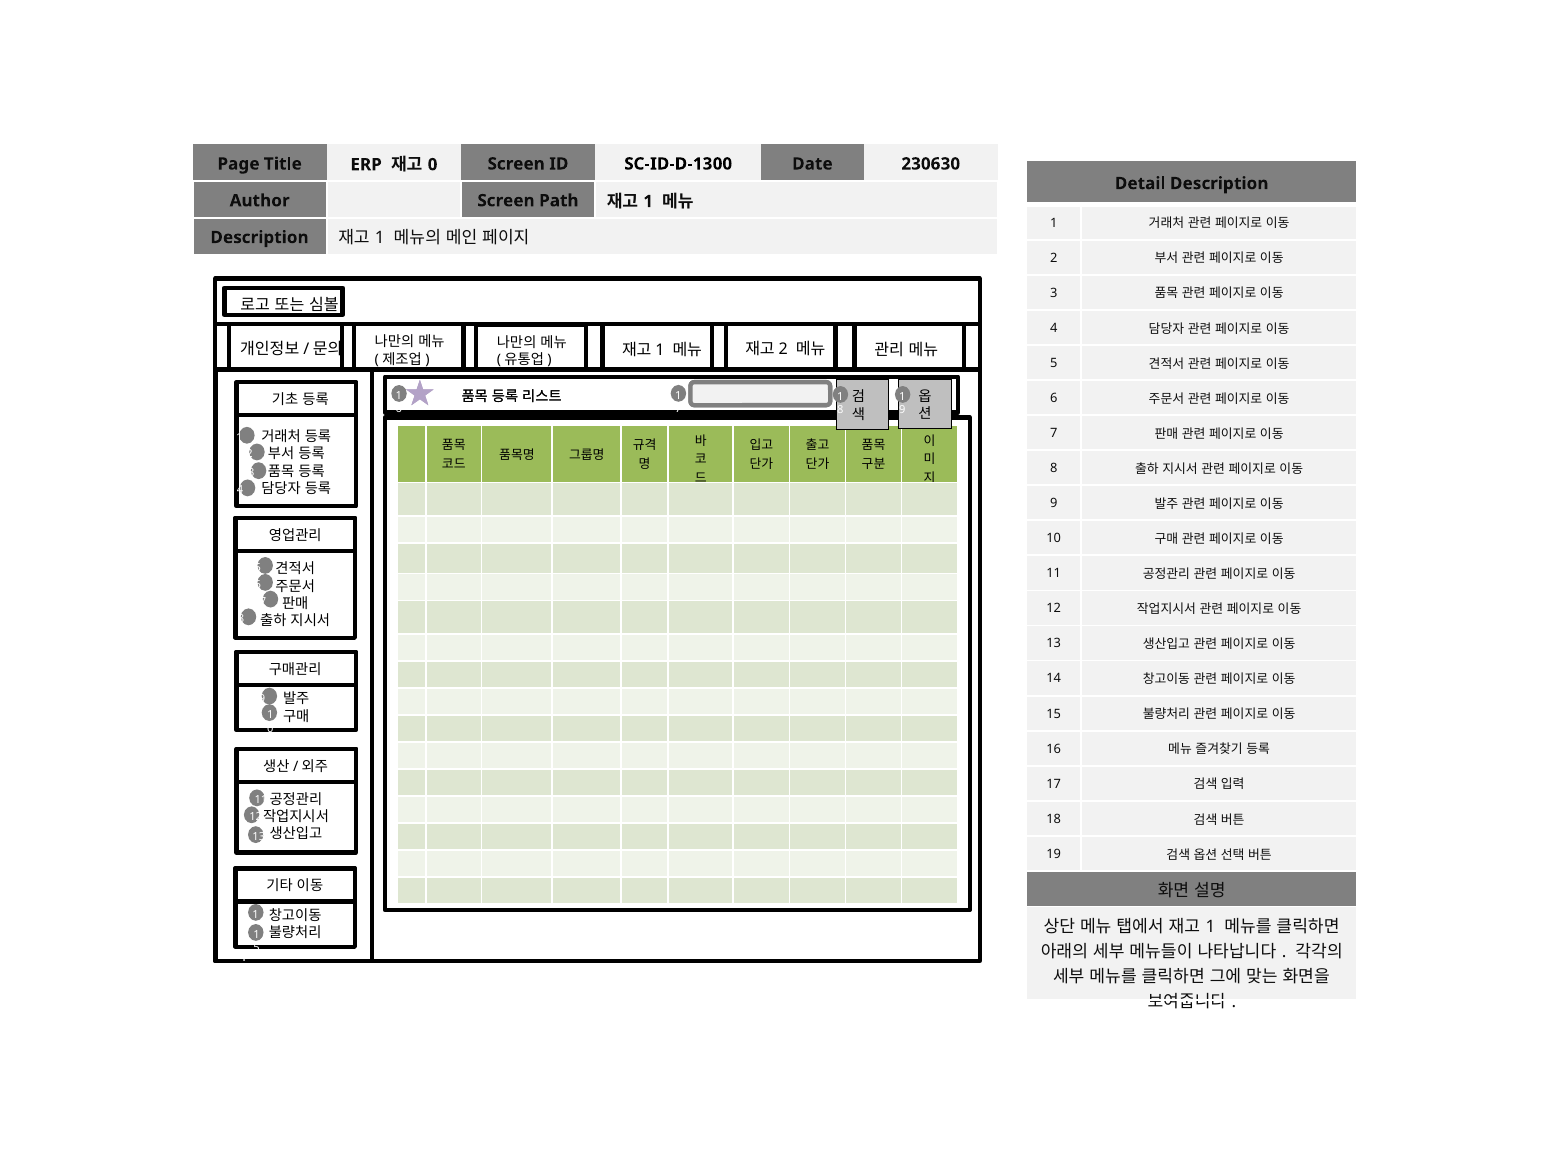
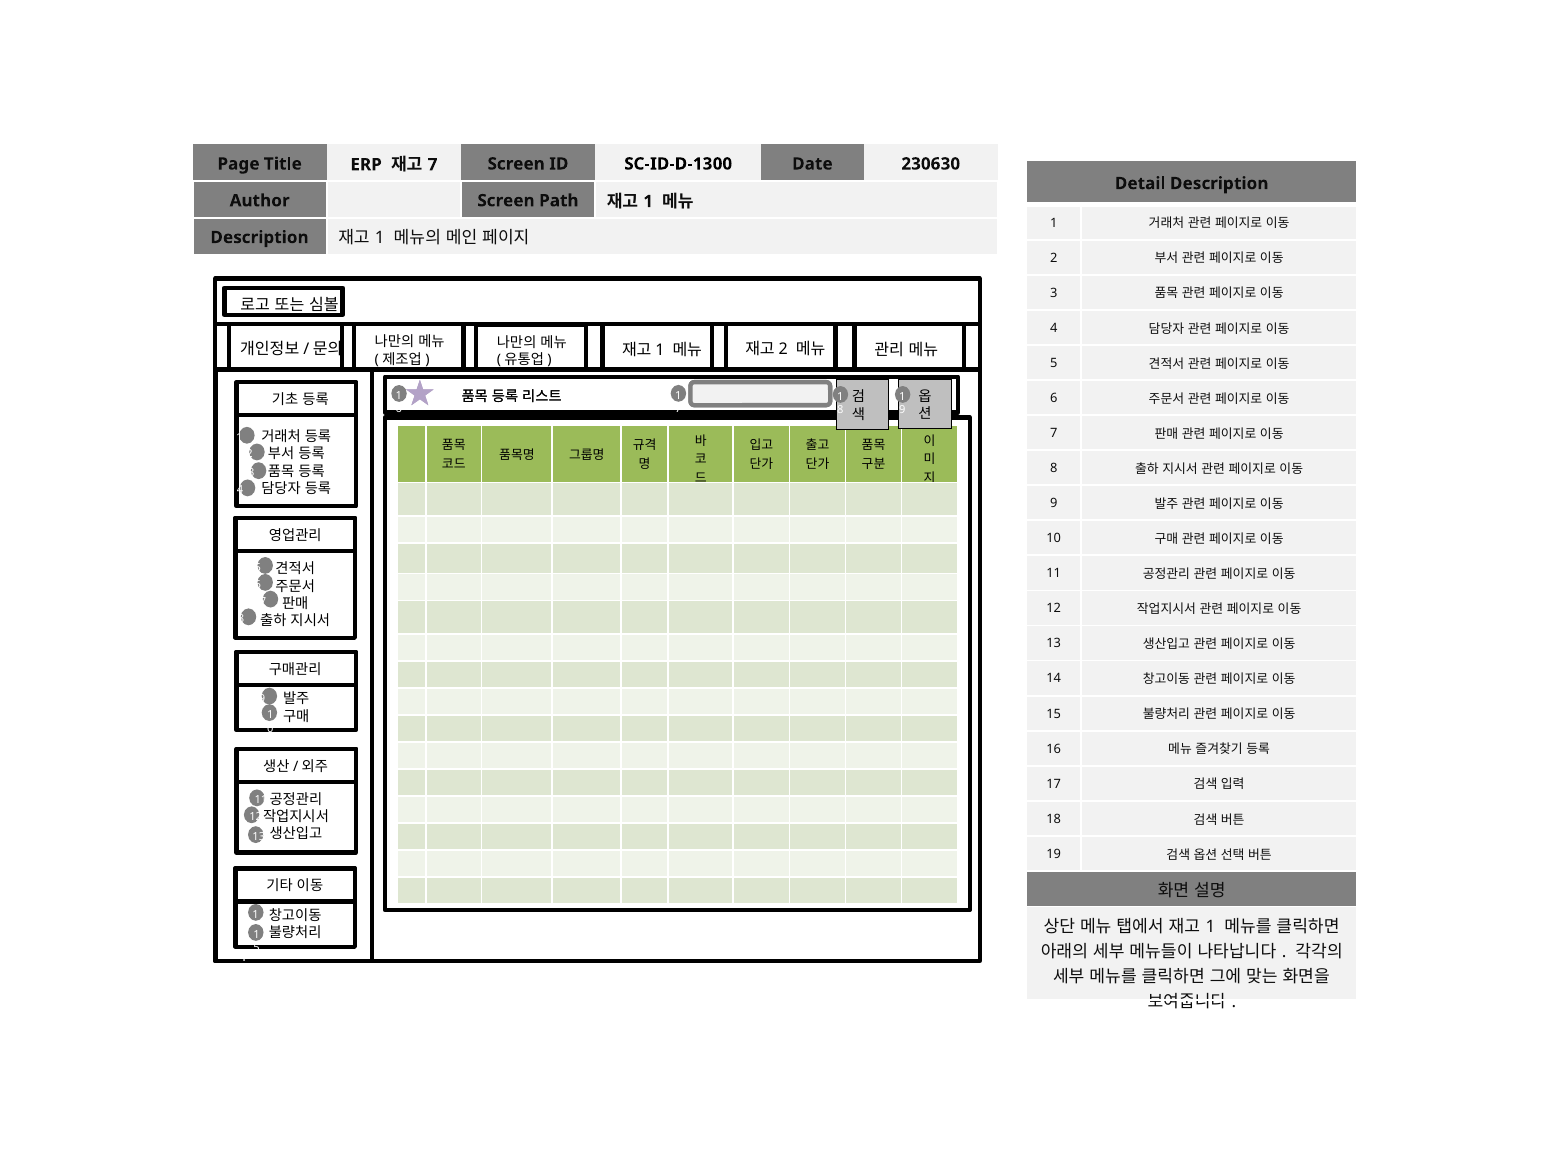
0 at (433, 165): 0 -> 7
